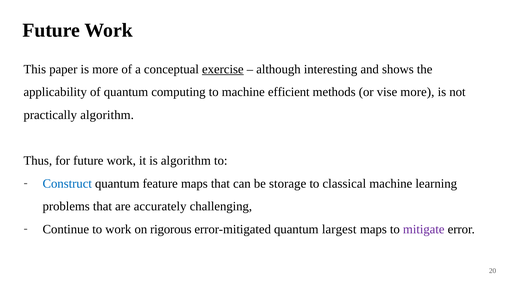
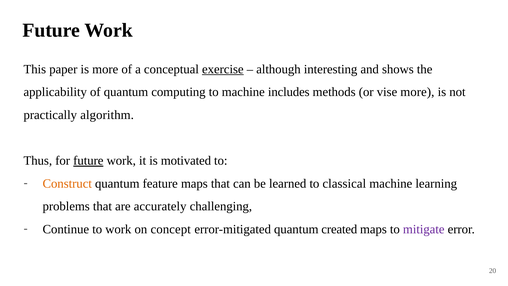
efficient: efficient -> includes
future at (88, 161) underline: none -> present
is algorithm: algorithm -> motivated
Construct colour: blue -> orange
storage: storage -> learned
rigorous: rigorous -> concept
largest: largest -> created
